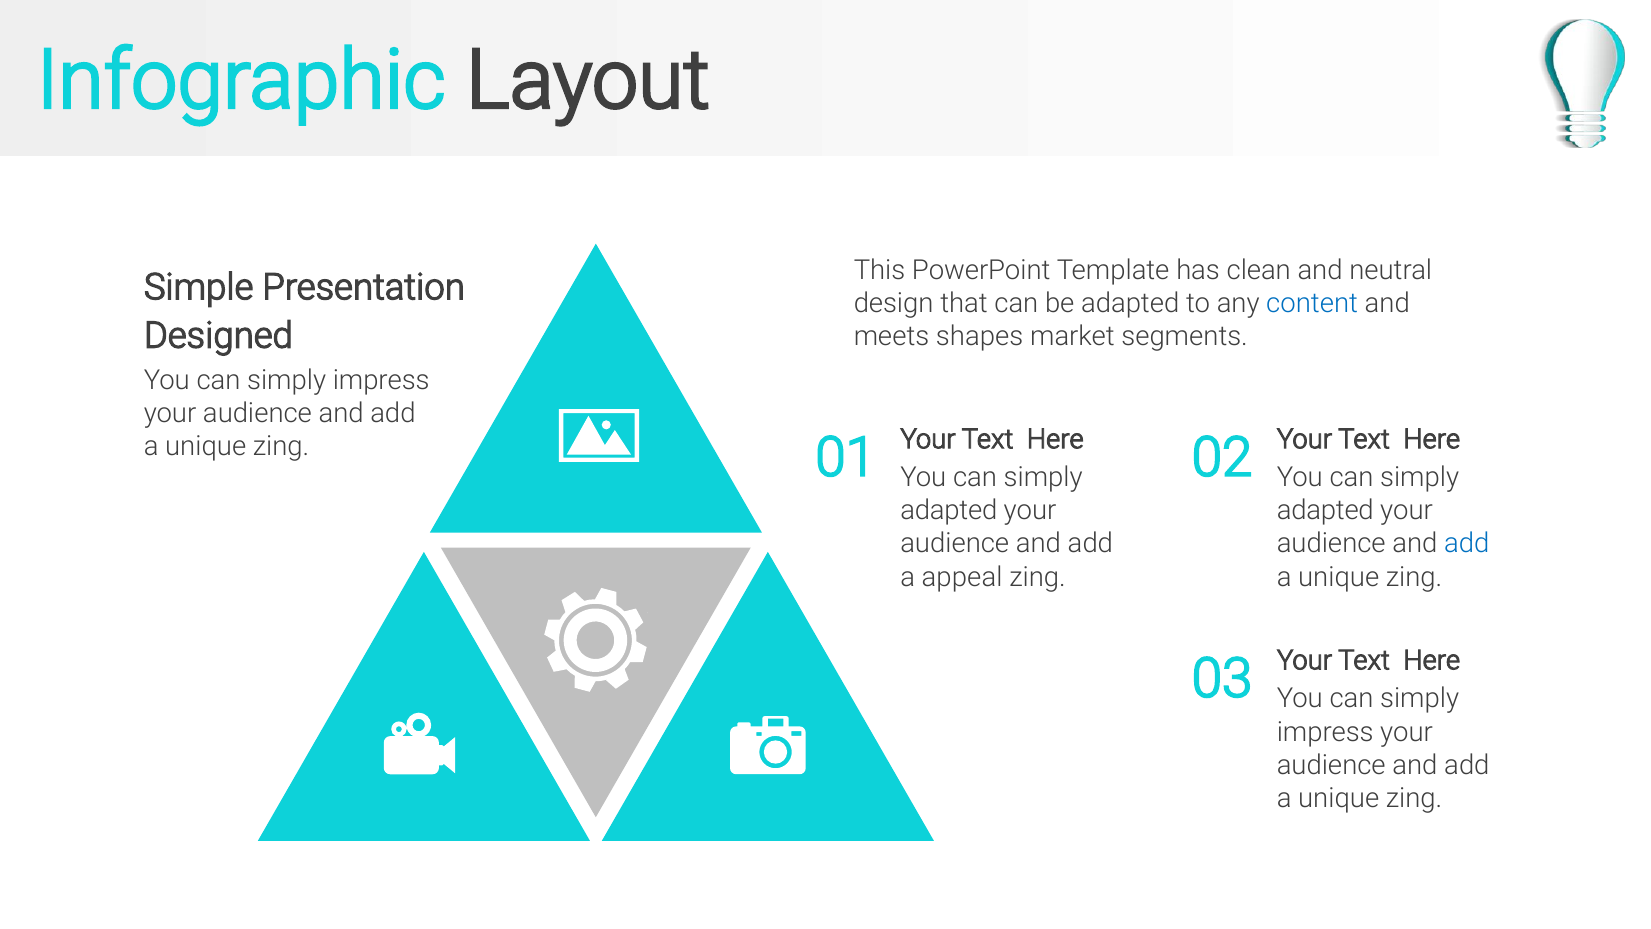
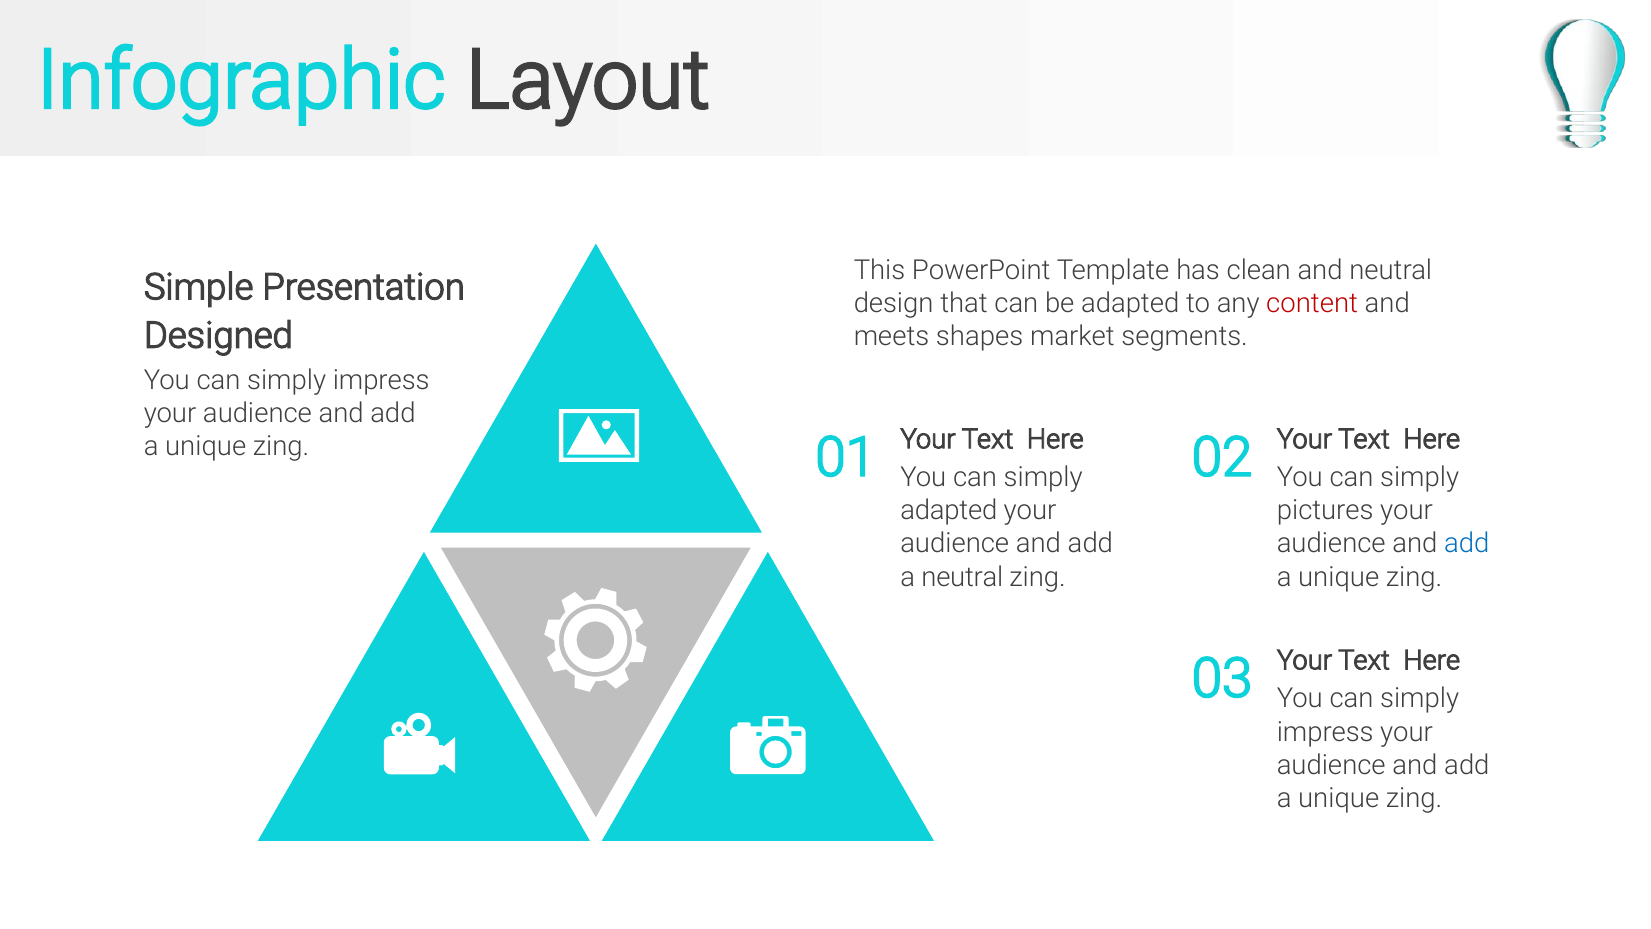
content colour: blue -> red
adapted at (1325, 511): adapted -> pictures
a appeal: appeal -> neutral
